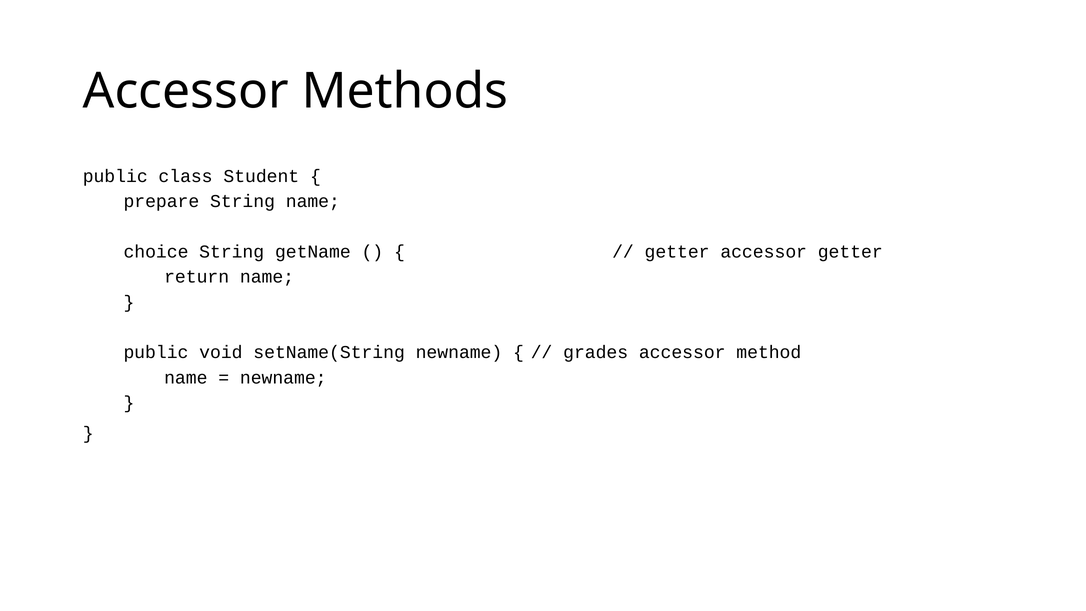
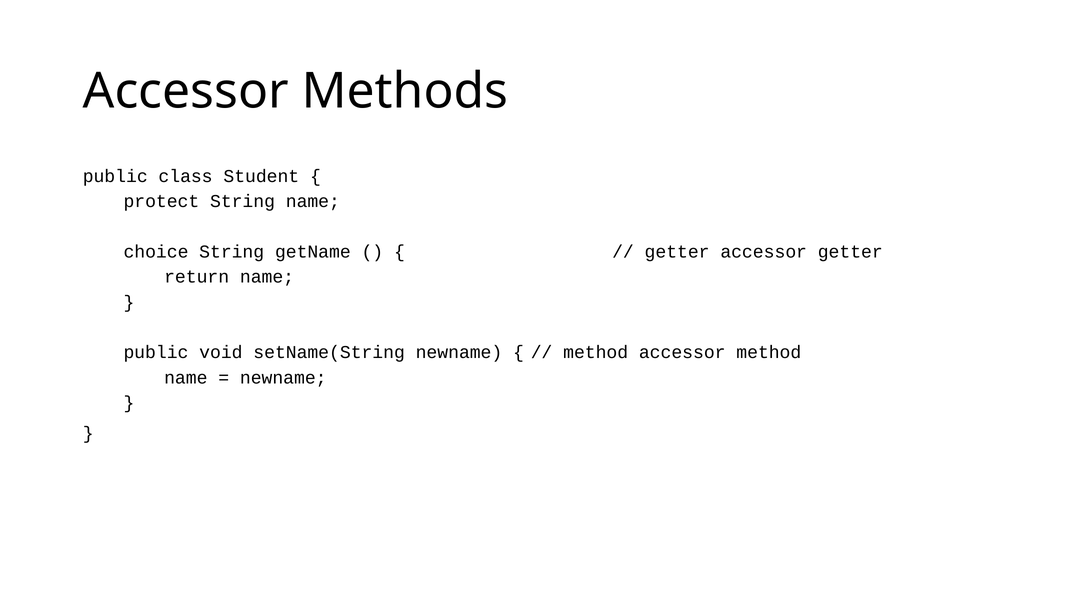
prepare: prepare -> protect
grades at (596, 352): grades -> method
